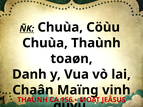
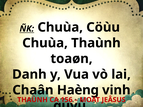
Maïng: Maïng -> Haèng
